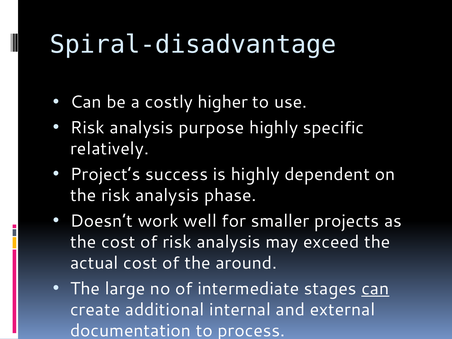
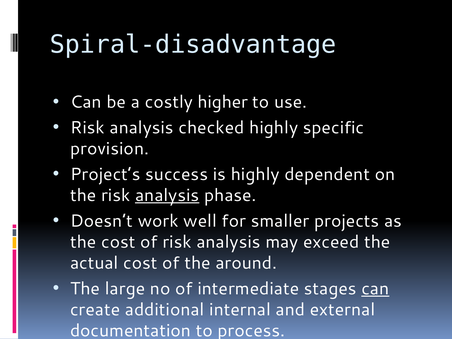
purpose: purpose -> checked
relatively: relatively -> provision
analysis at (167, 195) underline: none -> present
